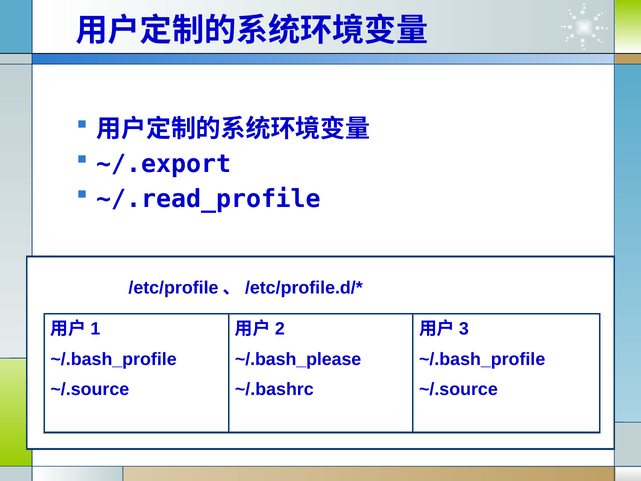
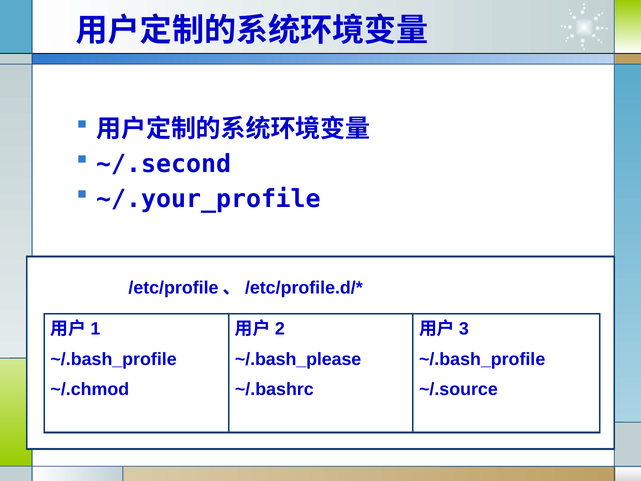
~/.export: ~/.export -> ~/.second
~/.read_profile: ~/.read_profile -> ~/.your_profile
~/.source at (90, 389): ~/.source -> ~/.chmod
